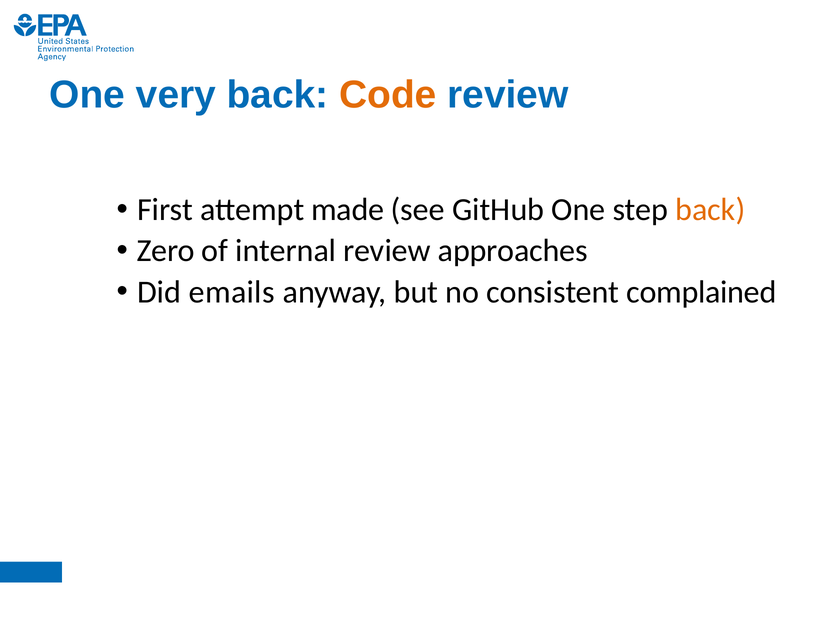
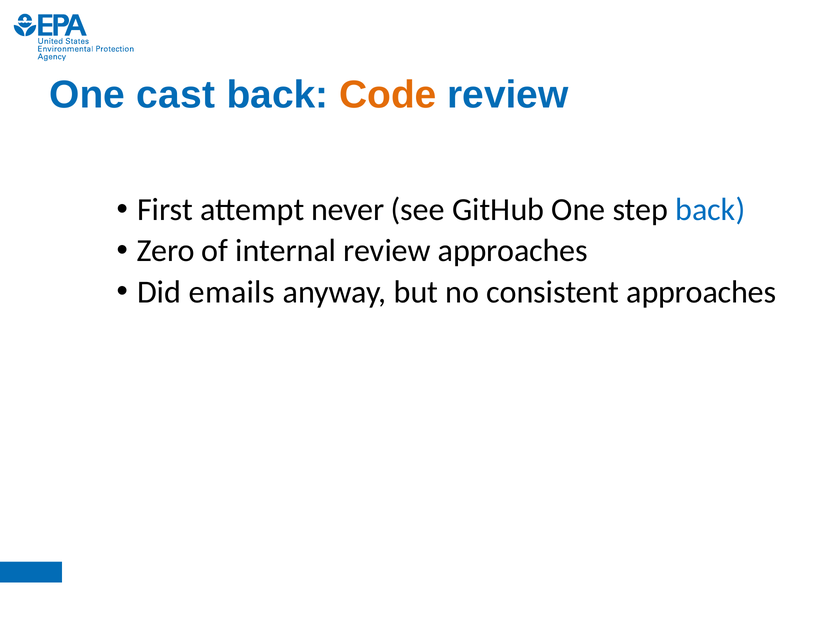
very: very -> cast
made: made -> never
back at (710, 210) colour: orange -> blue
consistent complained: complained -> approaches
